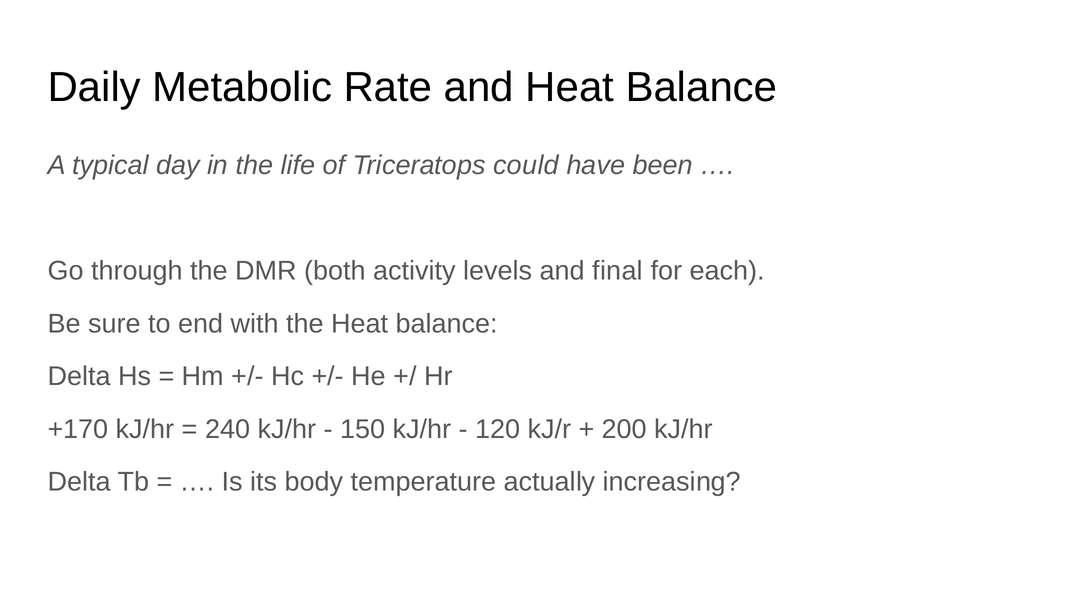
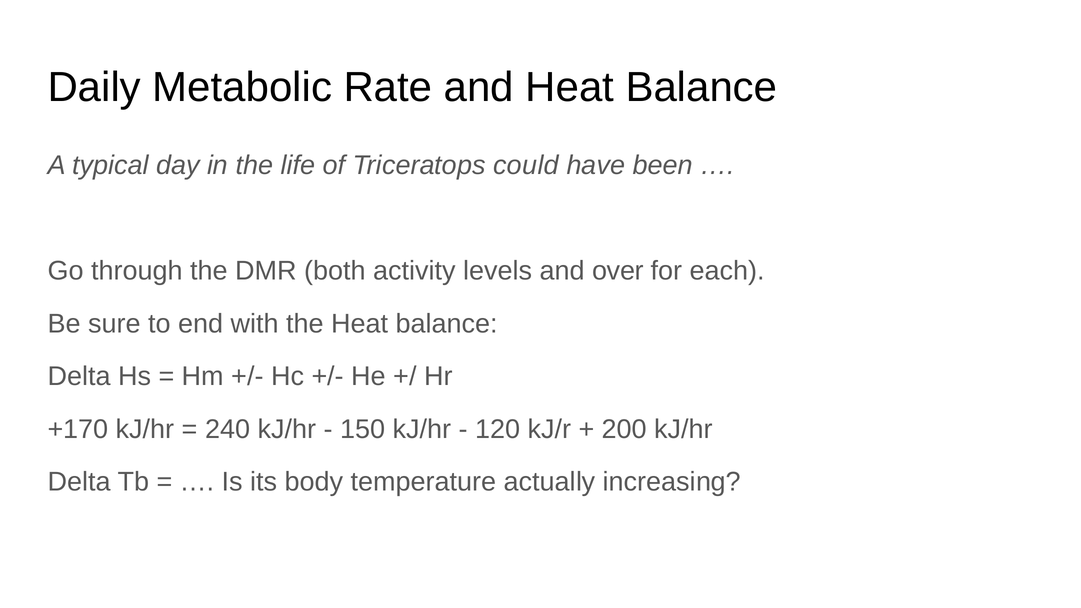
final: final -> over
